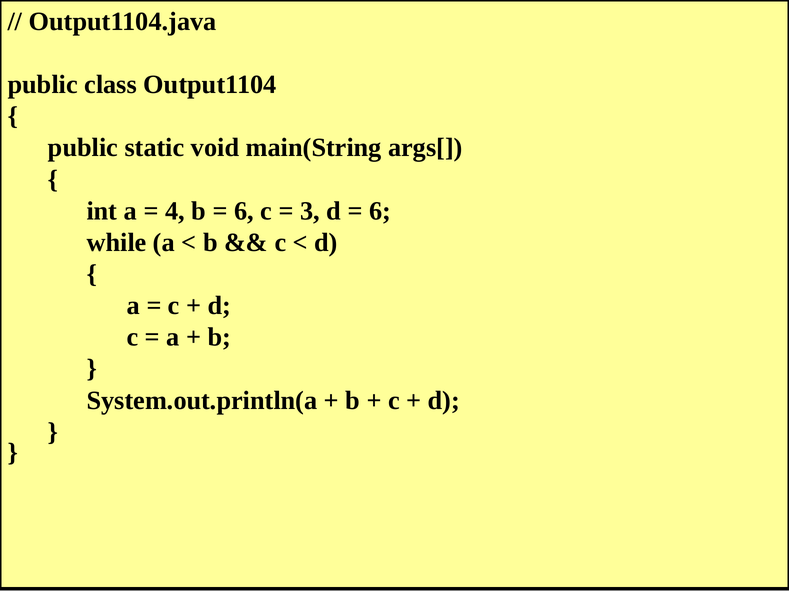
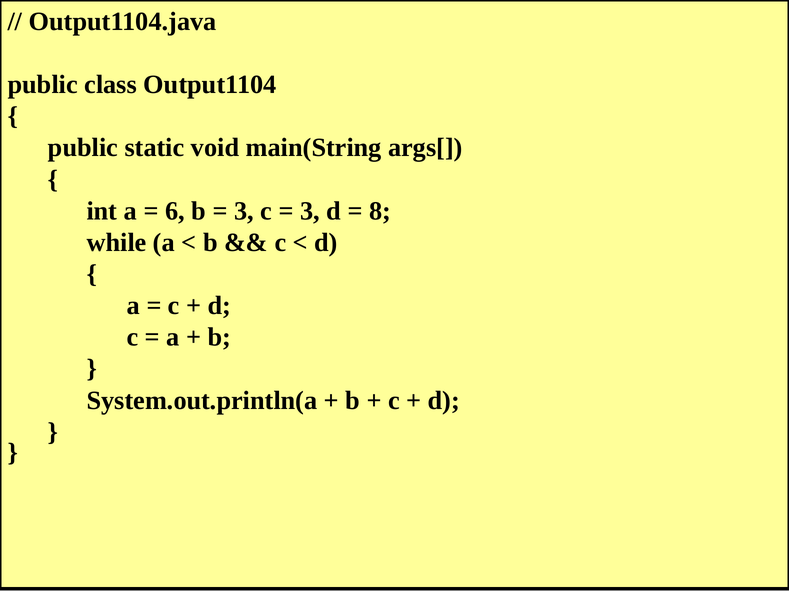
4: 4 -> 6
6 at (244, 211): 6 -> 3
6 at (380, 211): 6 -> 8
